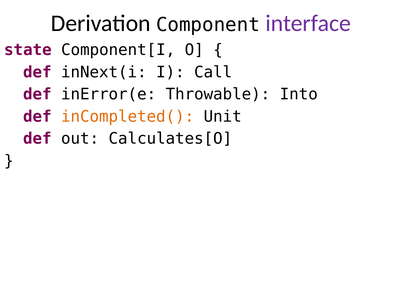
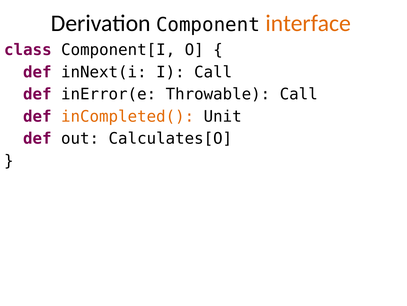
interface colour: purple -> orange
state: state -> class
Throwable Into: Into -> Call
